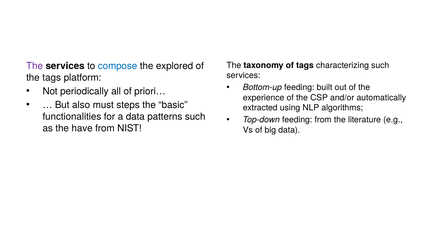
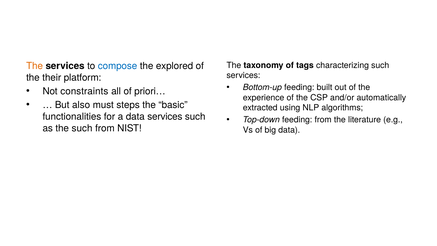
The at (35, 66) colour: purple -> orange
the tags: tags -> their
periodically: periodically -> constraints
data patterns: patterns -> services
the have: have -> such
